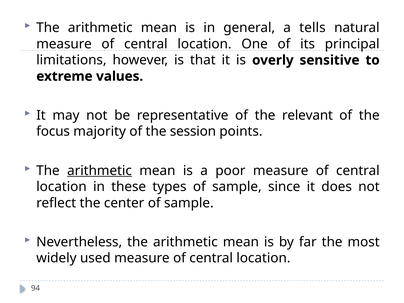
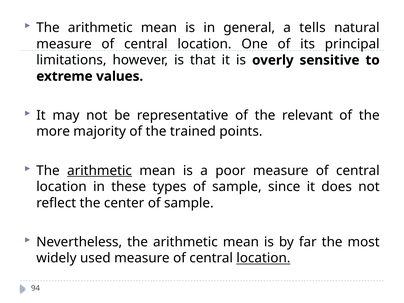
focus: focus -> more
session: session -> trained
location at (263, 258) underline: none -> present
